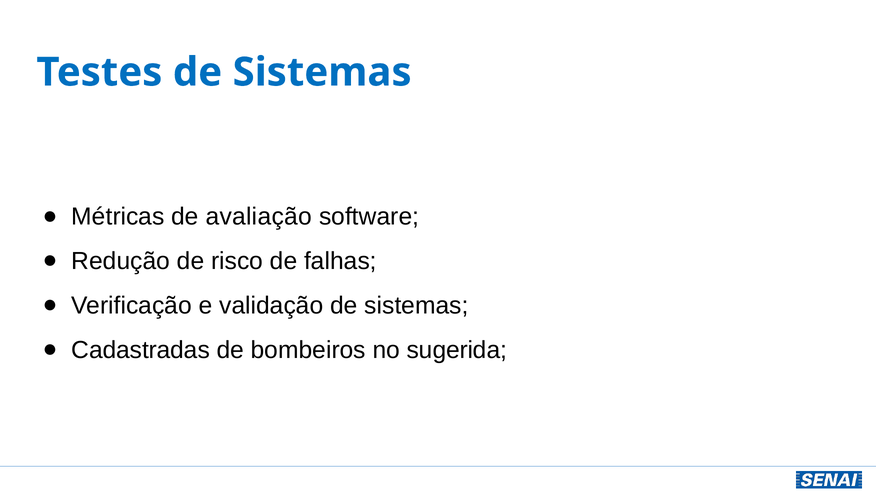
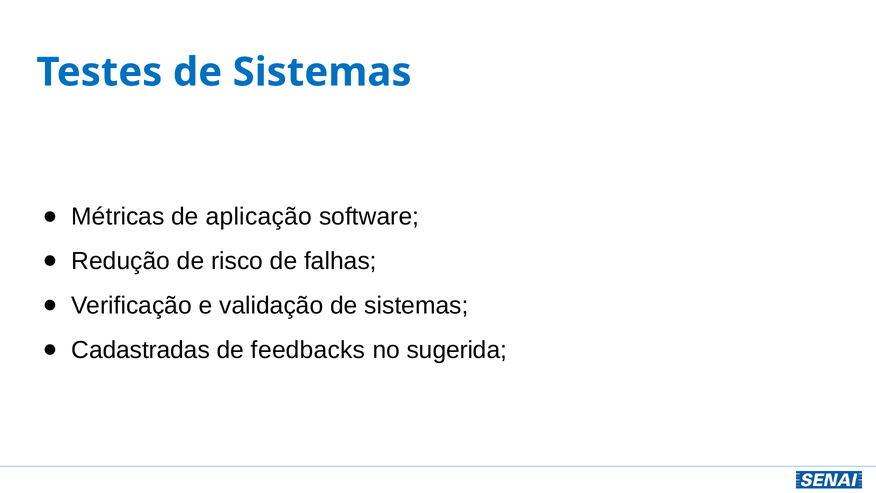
avaliação: avaliação -> aplicação
bombeiros: bombeiros -> feedbacks
